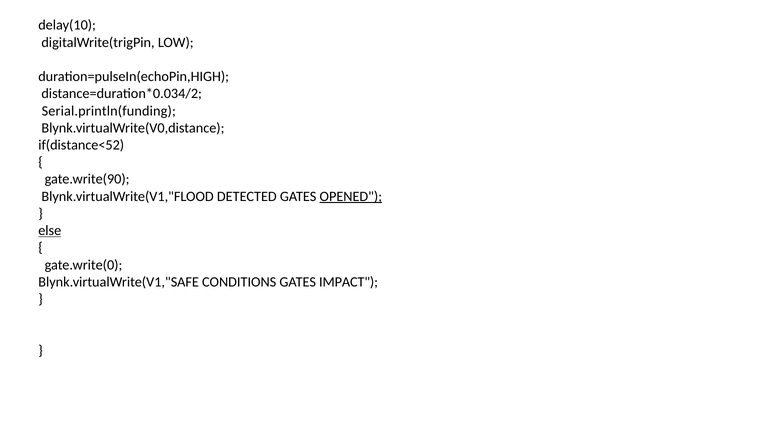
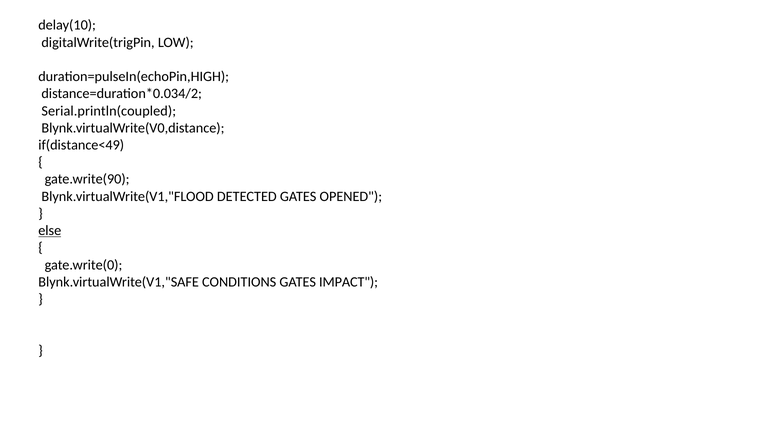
Serial.println(funding: Serial.println(funding -> Serial.println(coupled
if(distance<52: if(distance<52 -> if(distance<49
OPENED underline: present -> none
